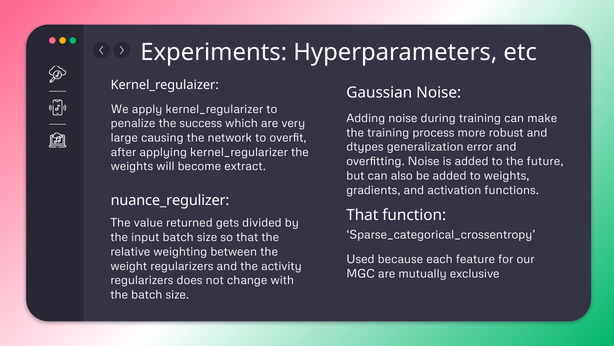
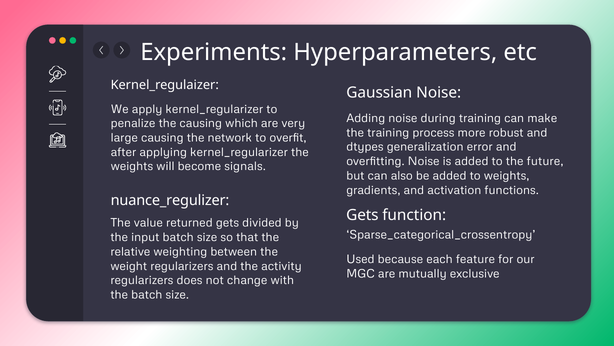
the success: success -> causing
extract: extract -> signals
That at (362, 215): That -> Gets
